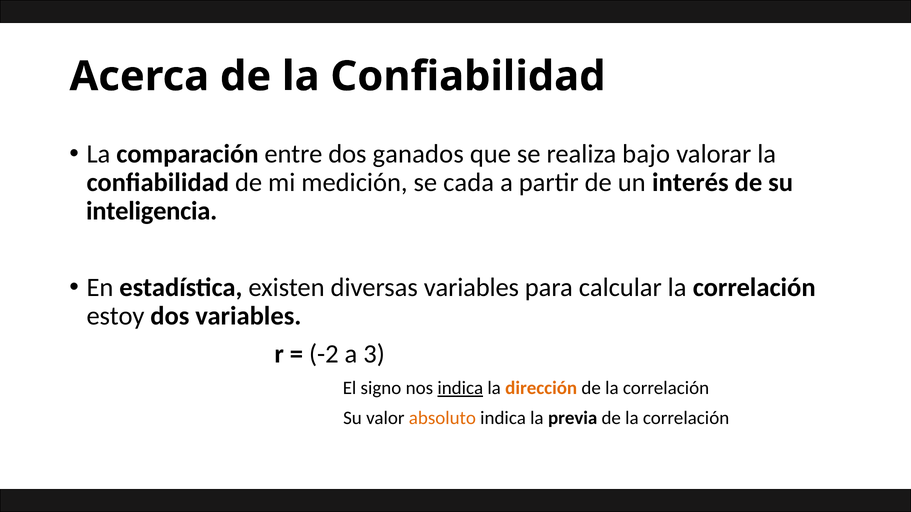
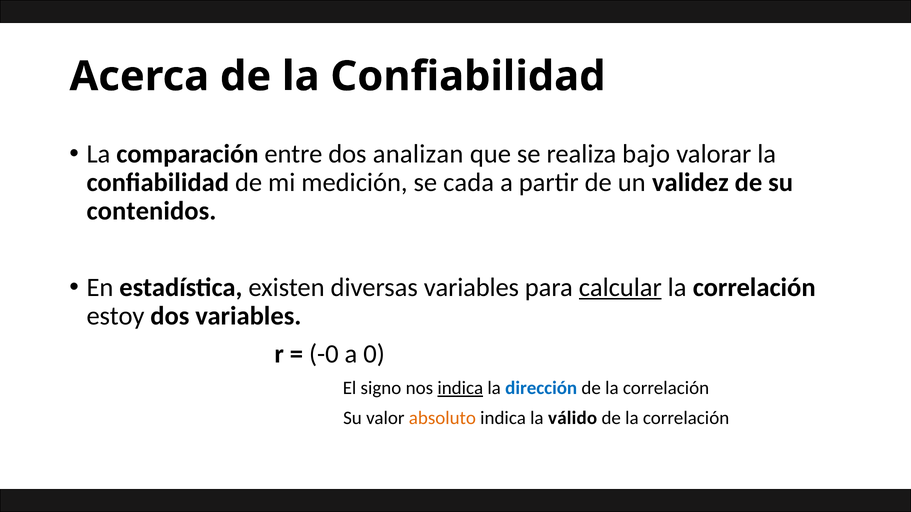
ganados: ganados -> analizan
interés: interés -> validez
inteligencia: inteligencia -> contenidos
calcular underline: none -> present
-2: -2 -> -0
3: 3 -> 0
dirección colour: orange -> blue
previa: previa -> válido
